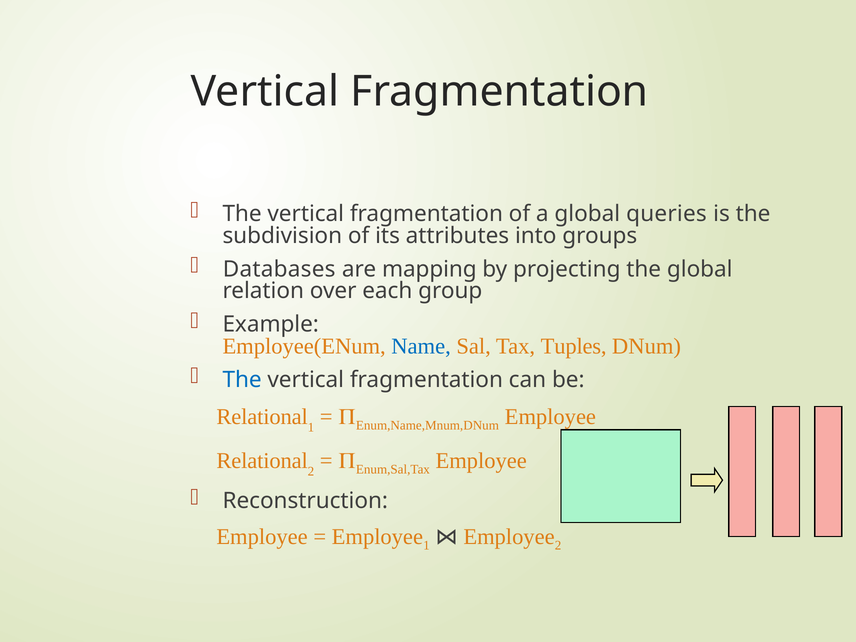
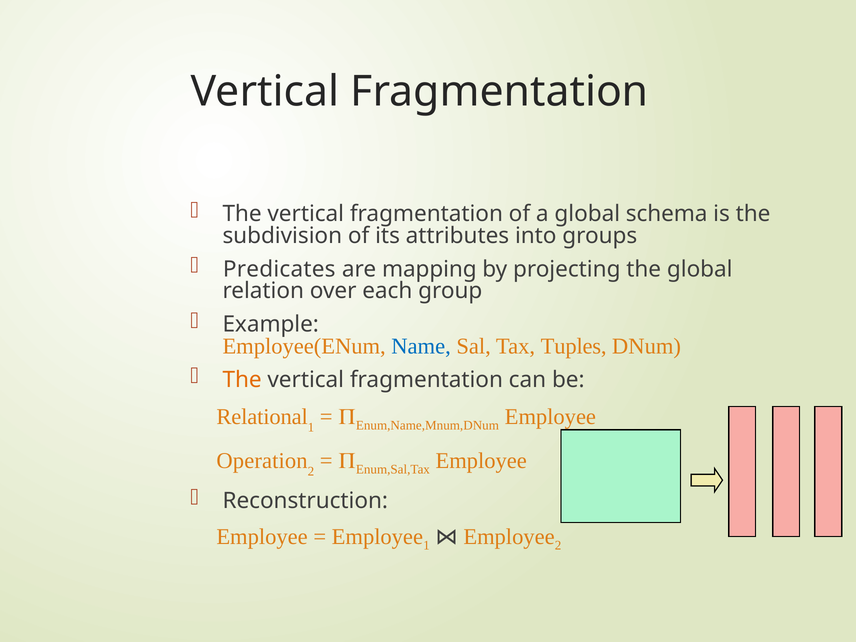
queries: queries -> schema
Databases: Databases -> Predicates
The at (242, 380) colour: blue -> orange
Relational at (262, 461): Relational -> Operation
